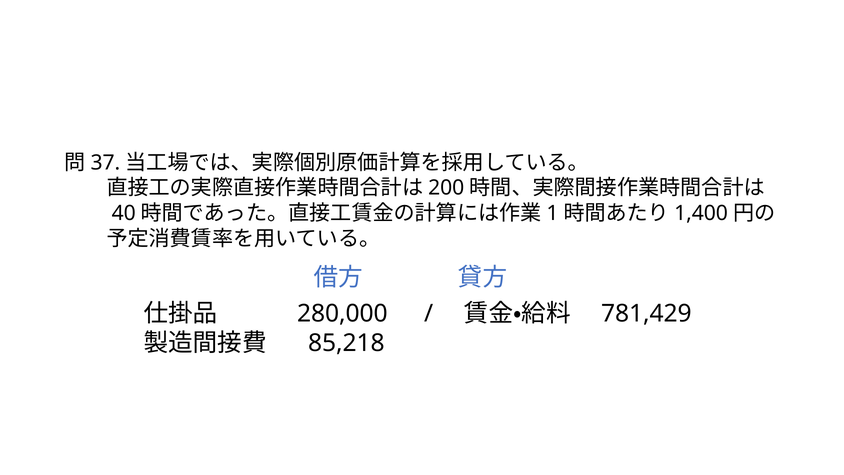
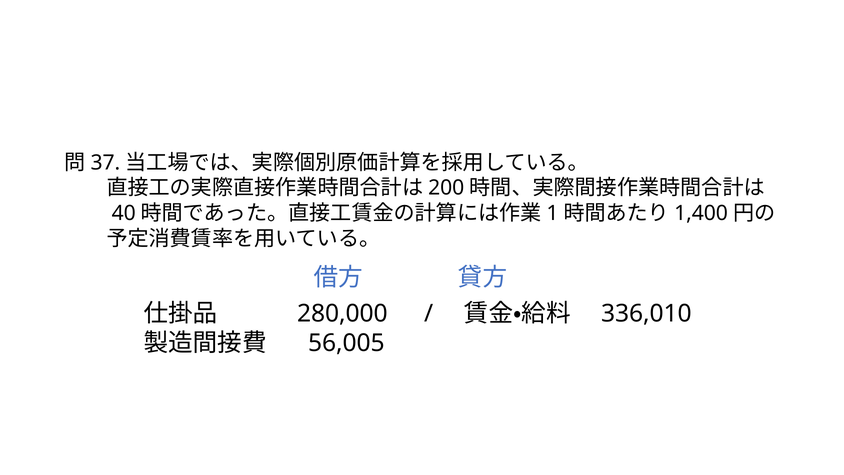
781,429: 781,429 -> 336,010
85,218: 85,218 -> 56,005
